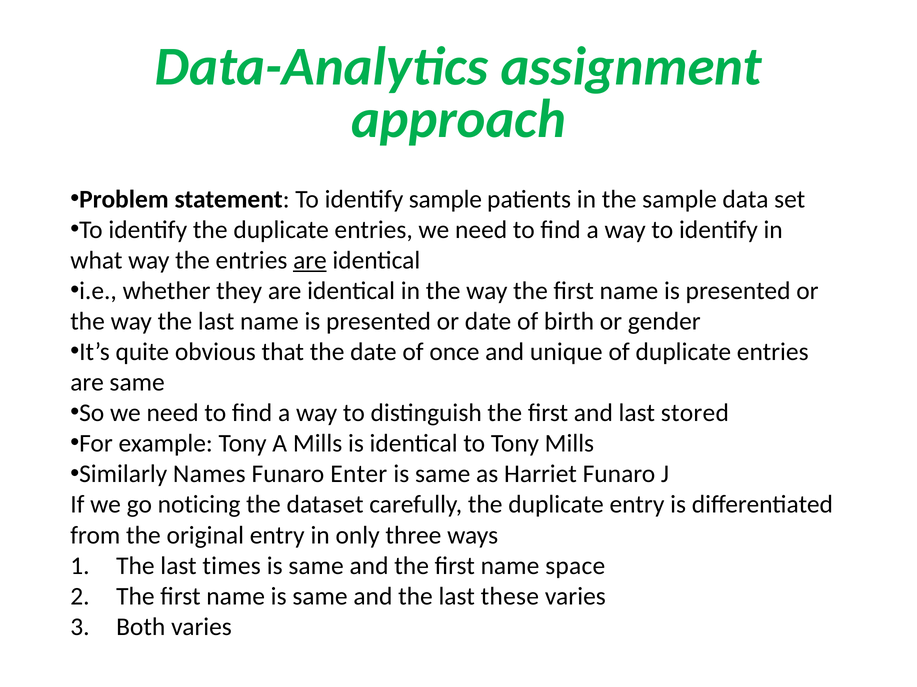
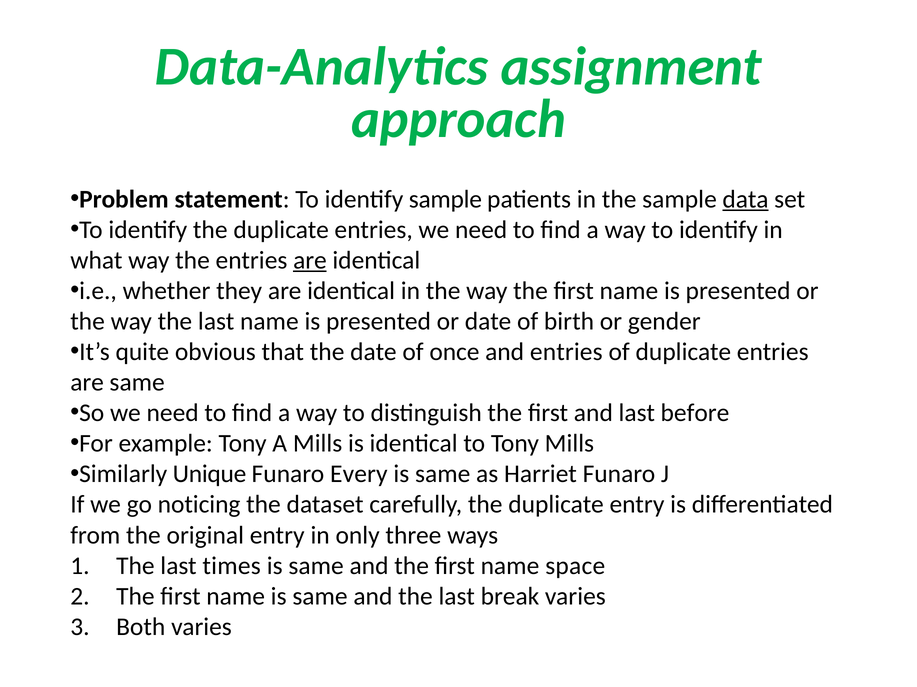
data underline: none -> present
and unique: unique -> entries
stored: stored -> before
Names: Names -> Unique
Enter: Enter -> Every
these: these -> break
